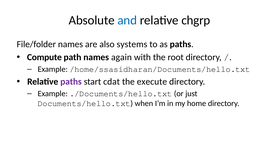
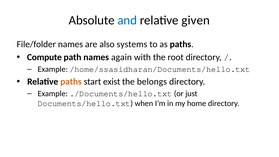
chgrp: chgrp -> given
paths at (71, 82) colour: purple -> orange
cdat: cdat -> exist
execute: execute -> belongs
